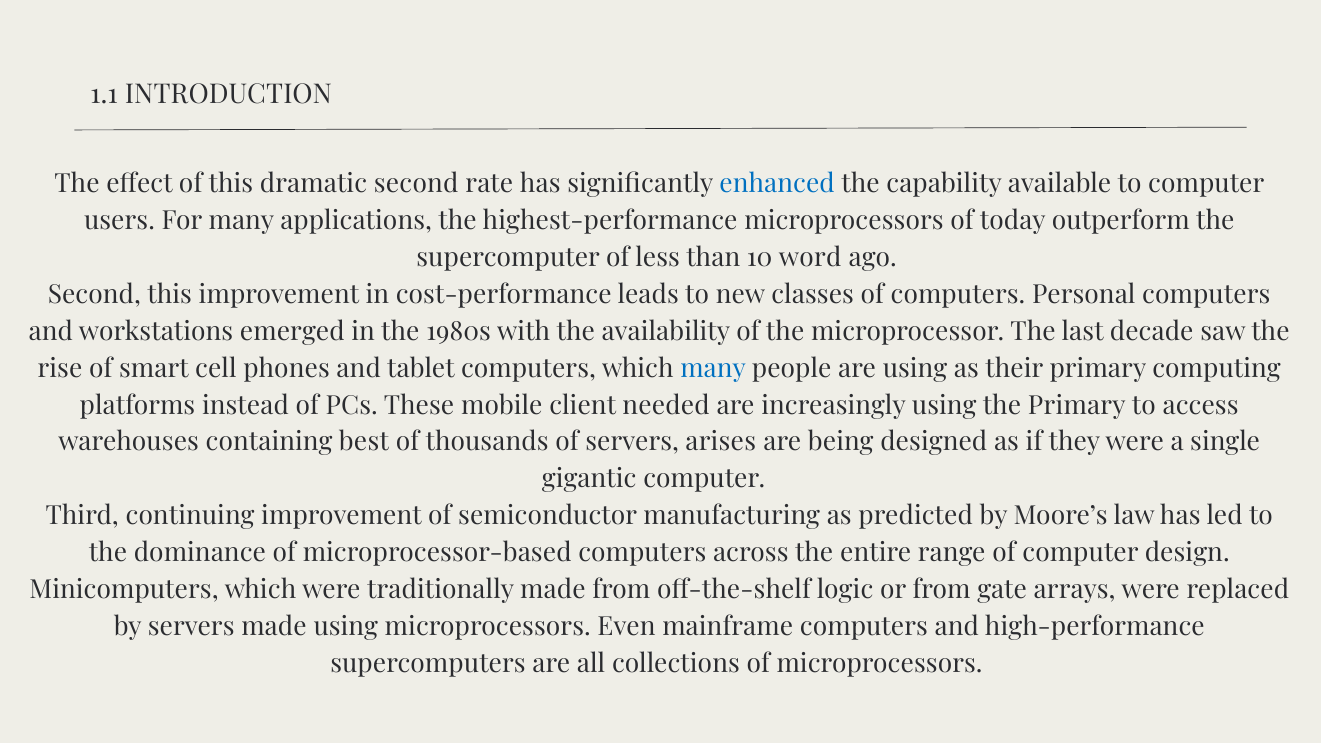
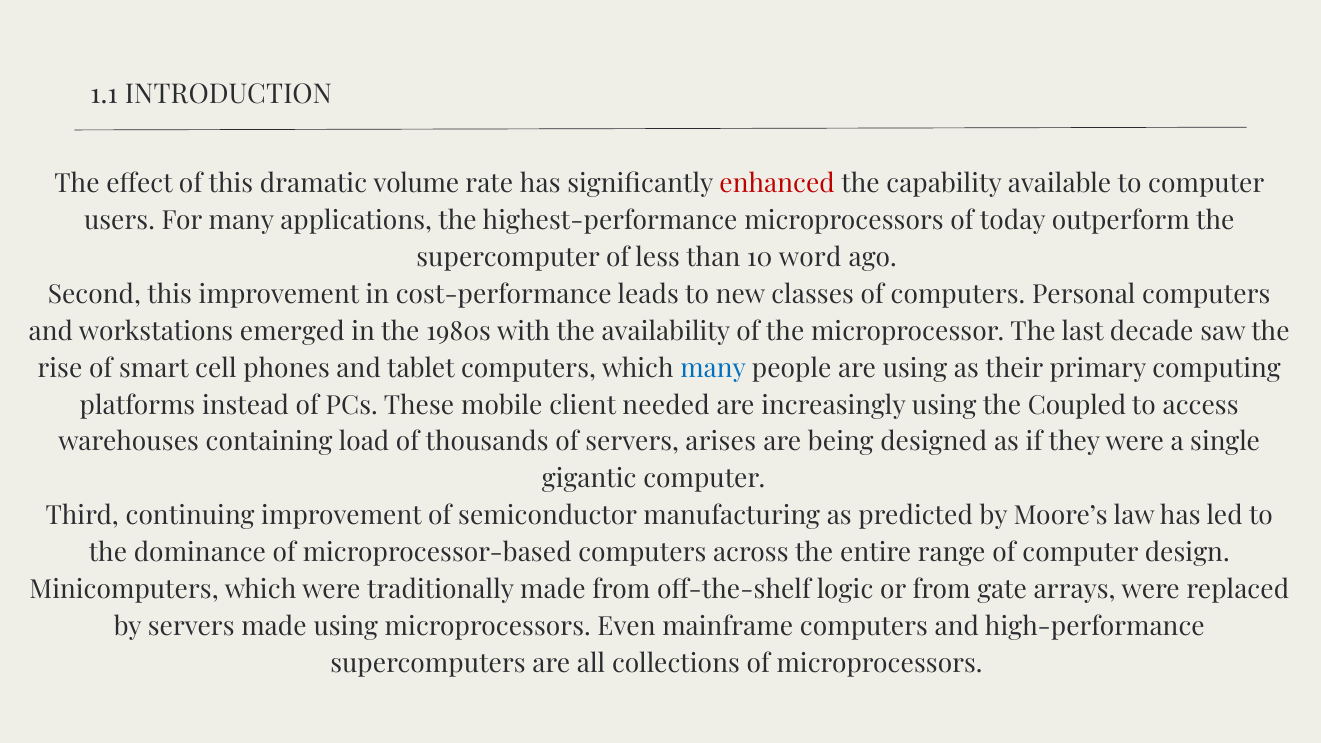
dramatic second: second -> volume
enhanced colour: blue -> red
the Primary: Primary -> Coupled
best: best -> load
